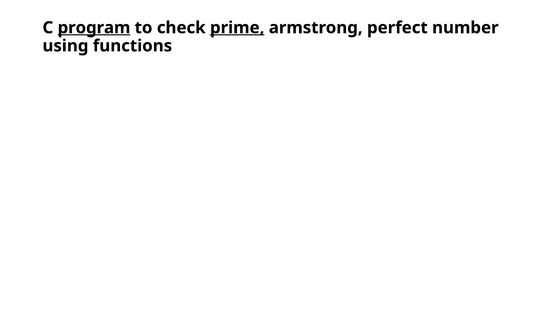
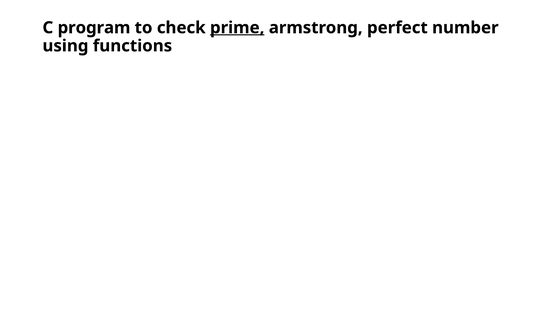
program underline: present -> none
